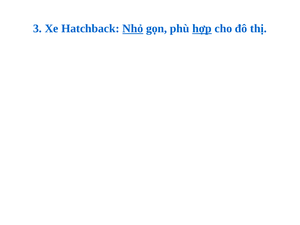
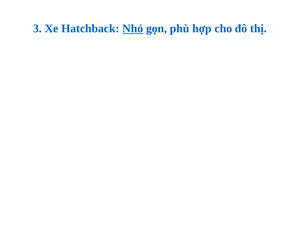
hợp underline: present -> none
